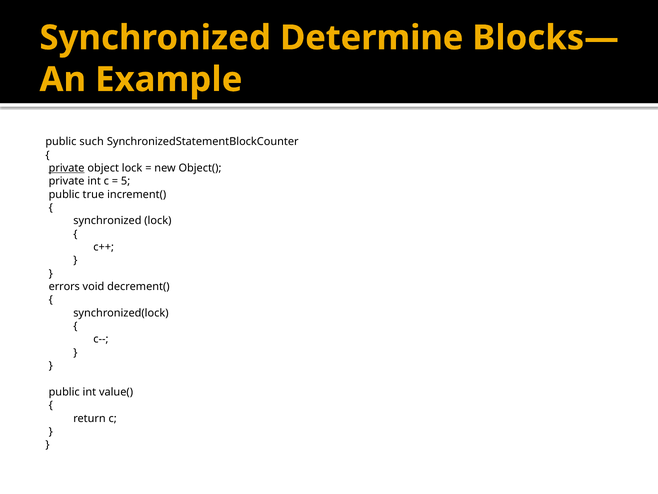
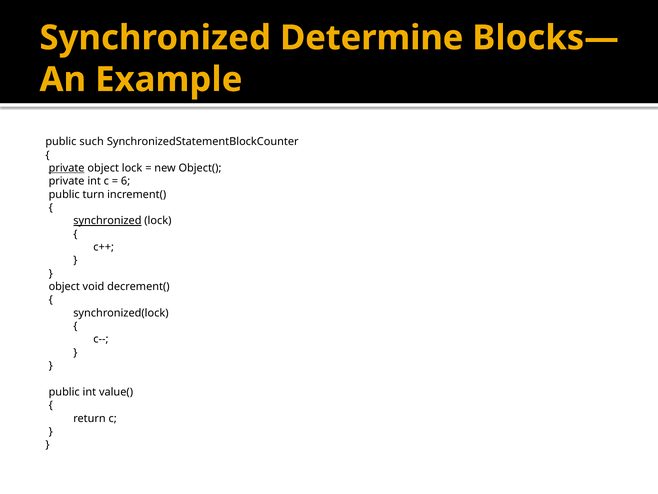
5: 5 -> 6
true: true -> turn
synchronized at (107, 221) underline: none -> present
errors at (64, 286): errors -> object
